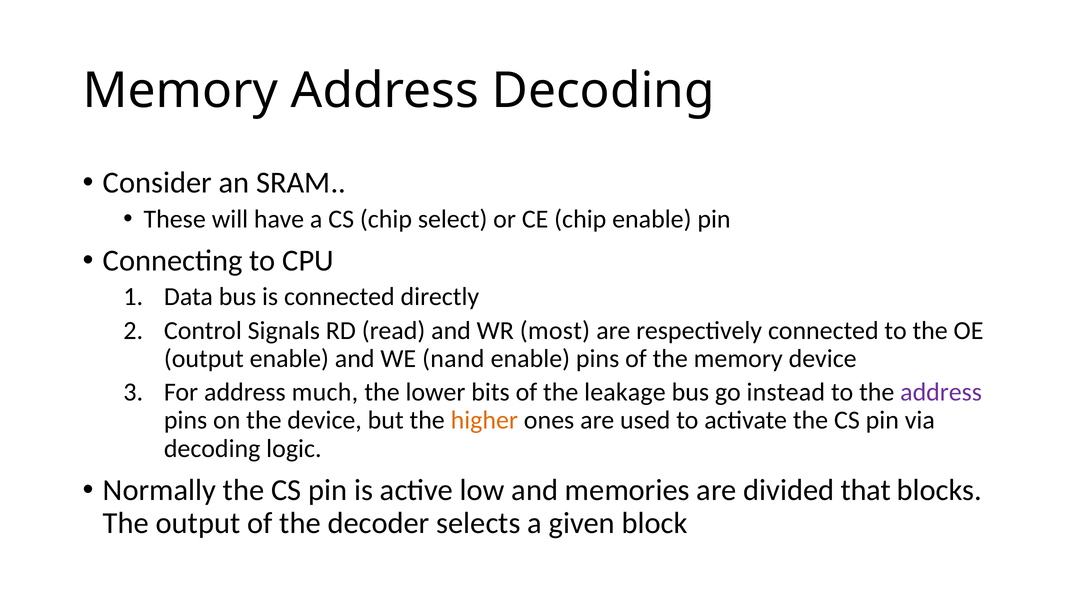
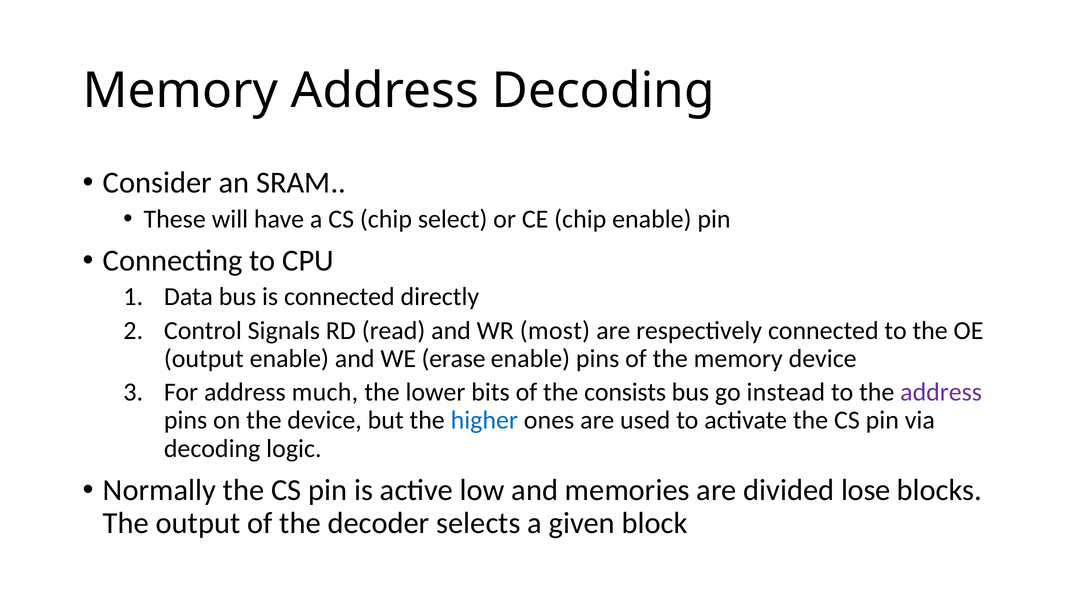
nand: nand -> erase
leakage: leakage -> consists
higher colour: orange -> blue
that: that -> lose
